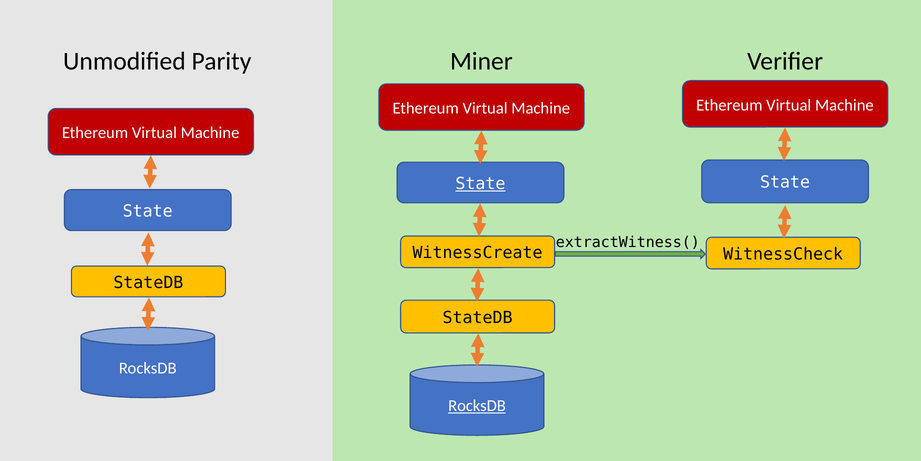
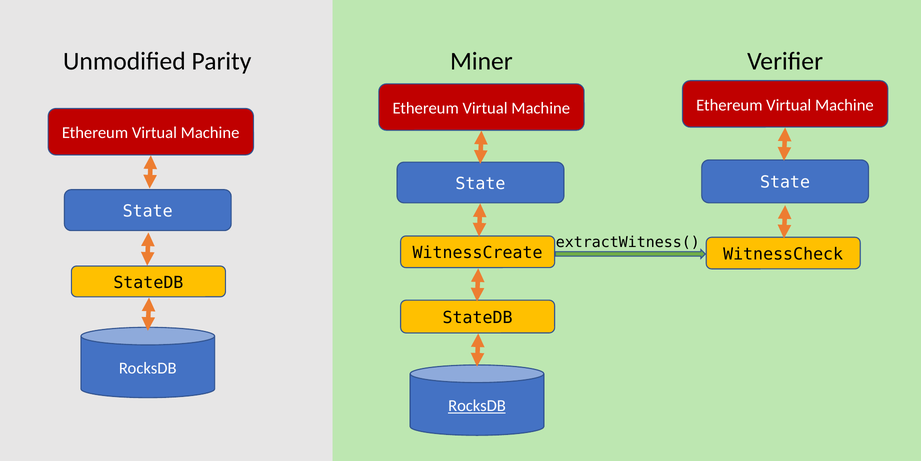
State at (480, 183) underline: present -> none
